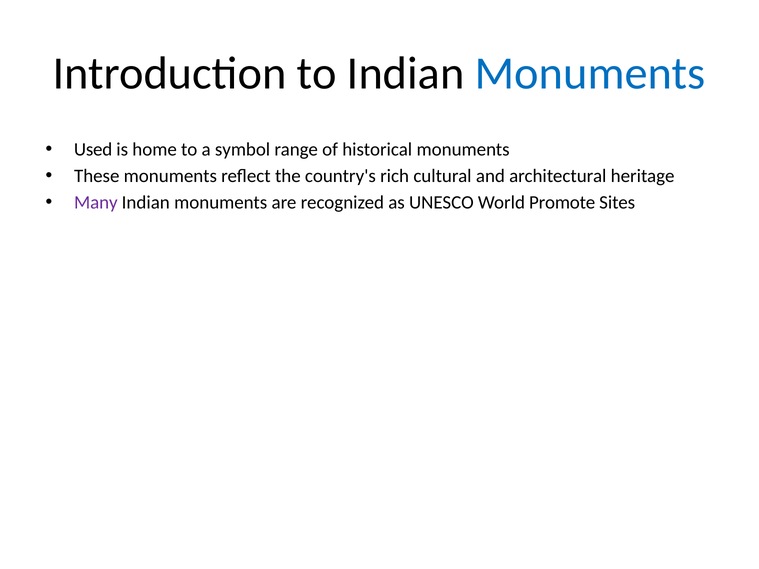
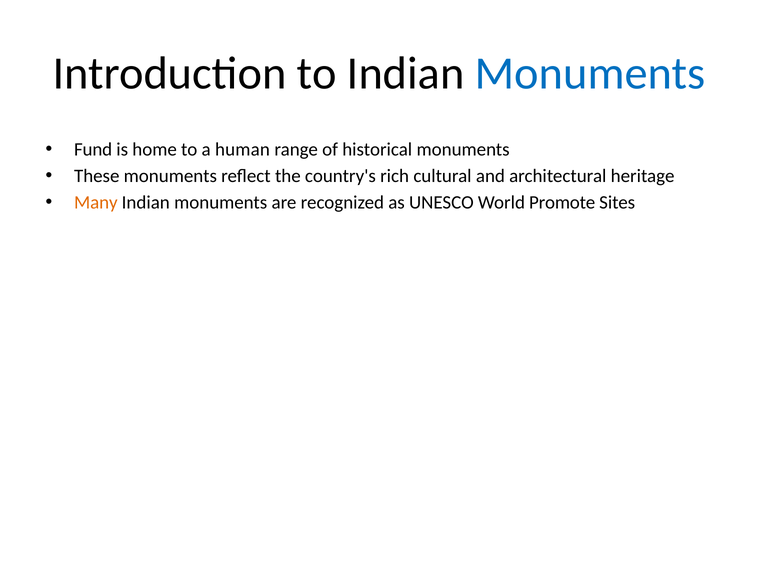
Used: Used -> Fund
symbol: symbol -> human
Many colour: purple -> orange
